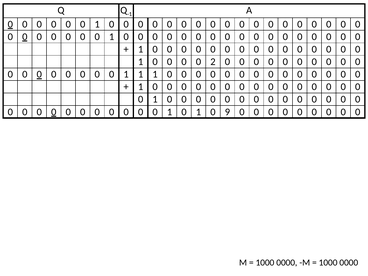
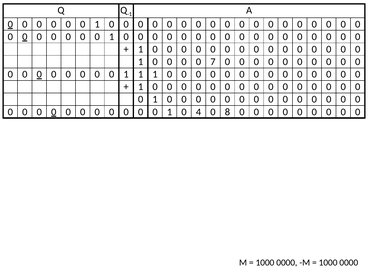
2: 2 -> 7
1 0 1: 1 -> 4
9: 9 -> 8
